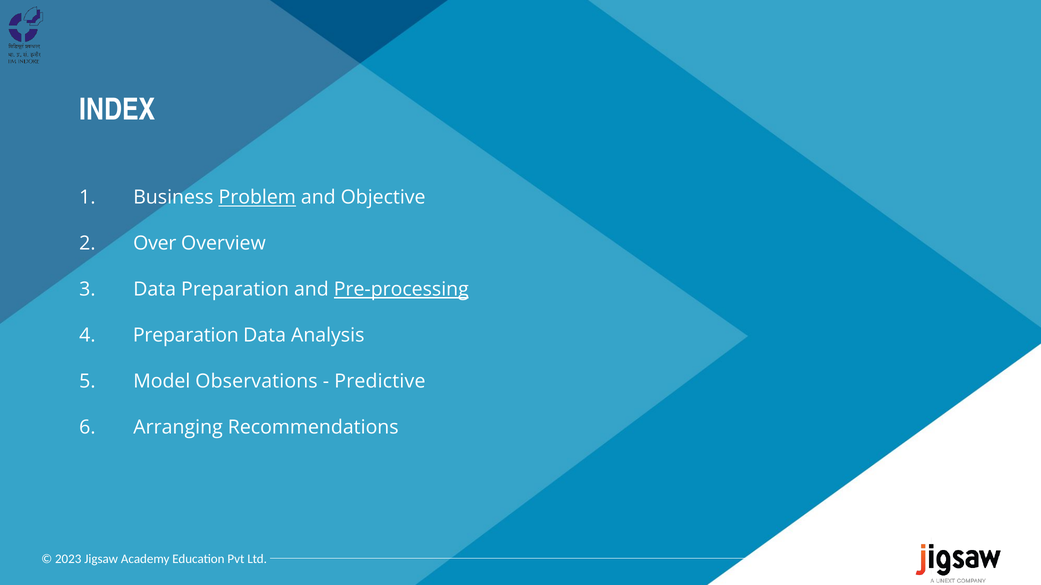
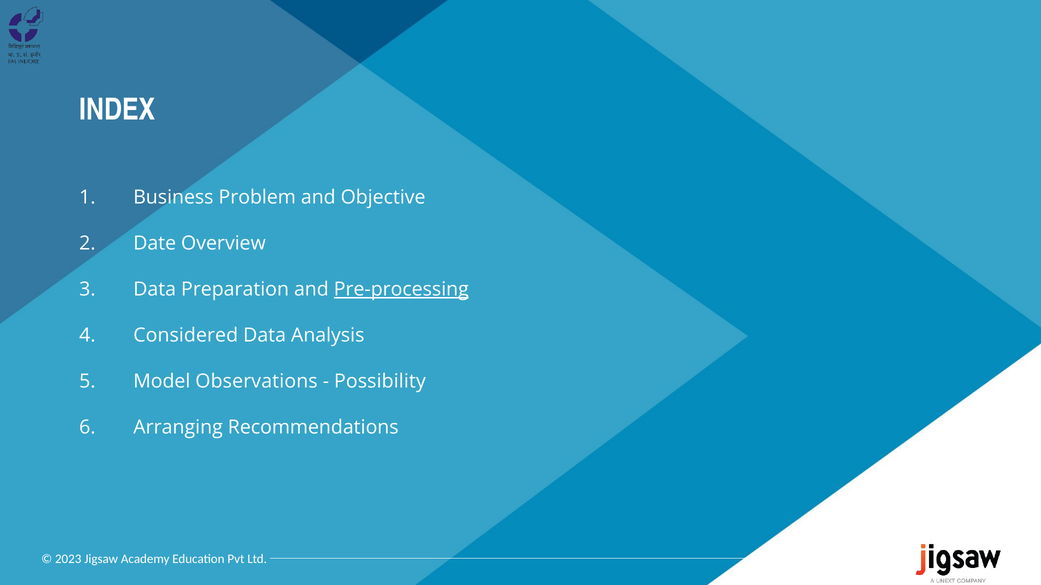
Problem underline: present -> none
Over: Over -> Date
Preparation at (186, 336): Preparation -> Considered
Predictive: Predictive -> Possibility
